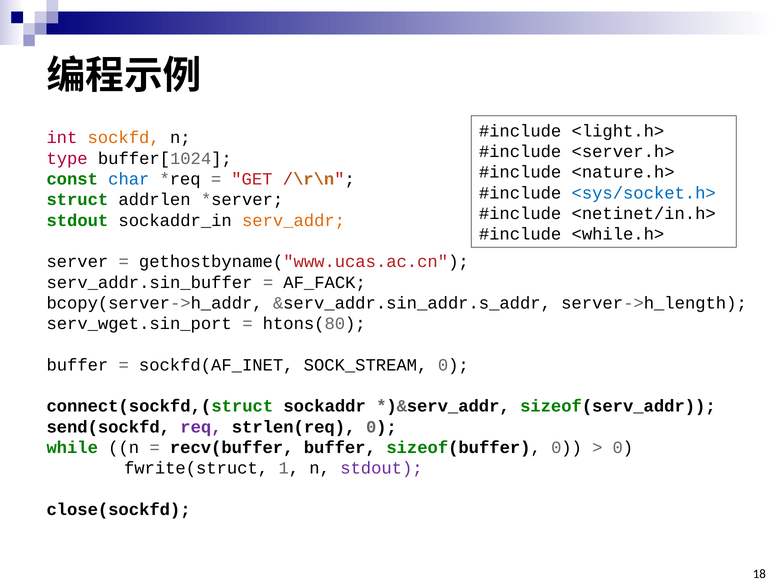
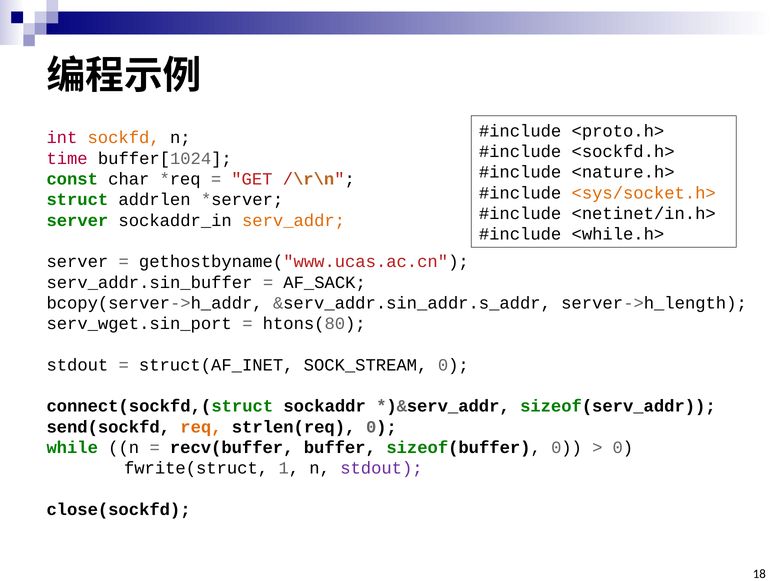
<light.h>: <light.h> -> <proto.h>
<server.h>: <server.h> -> <sockfd.h>
type: type -> time
char colour: blue -> black
<sys/socket.h> colour: blue -> orange
stdout at (77, 221): stdout -> server
AF_FACK: AF_FACK -> AF_SACK
buffer at (77, 365): buffer -> stdout
sockfd(AF_INET: sockfd(AF_INET -> struct(AF_INET
req colour: purple -> orange
